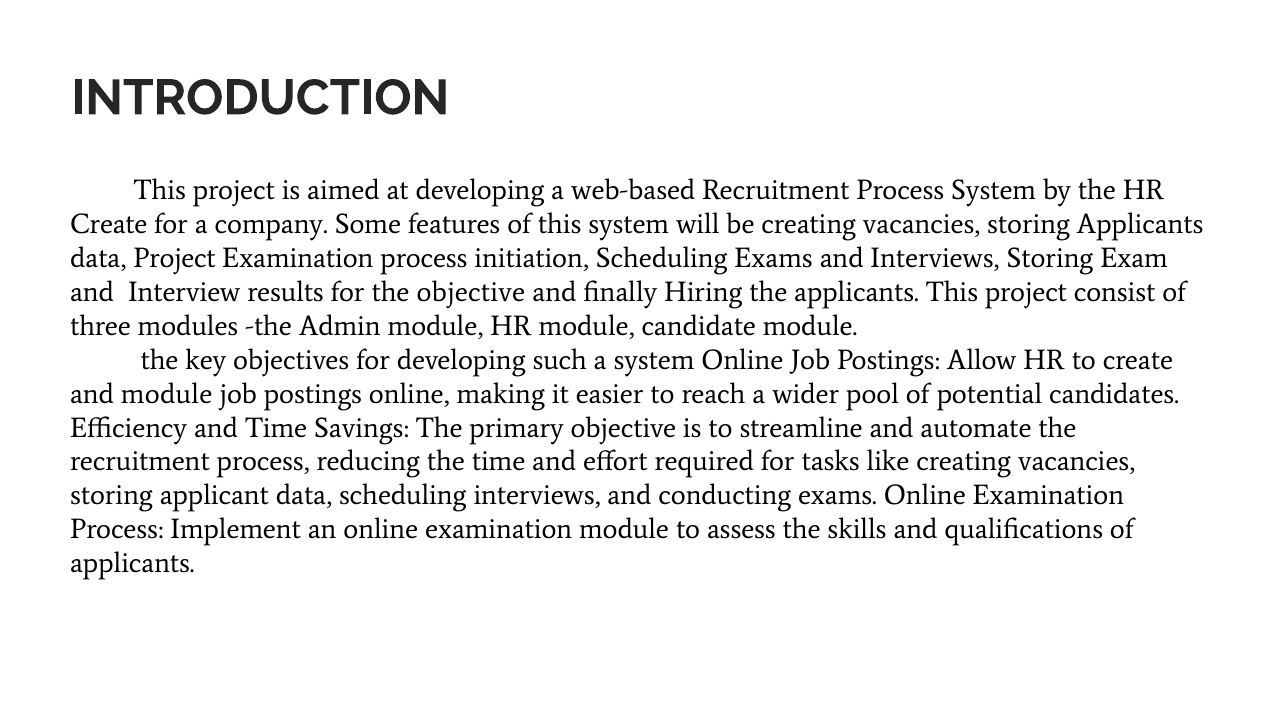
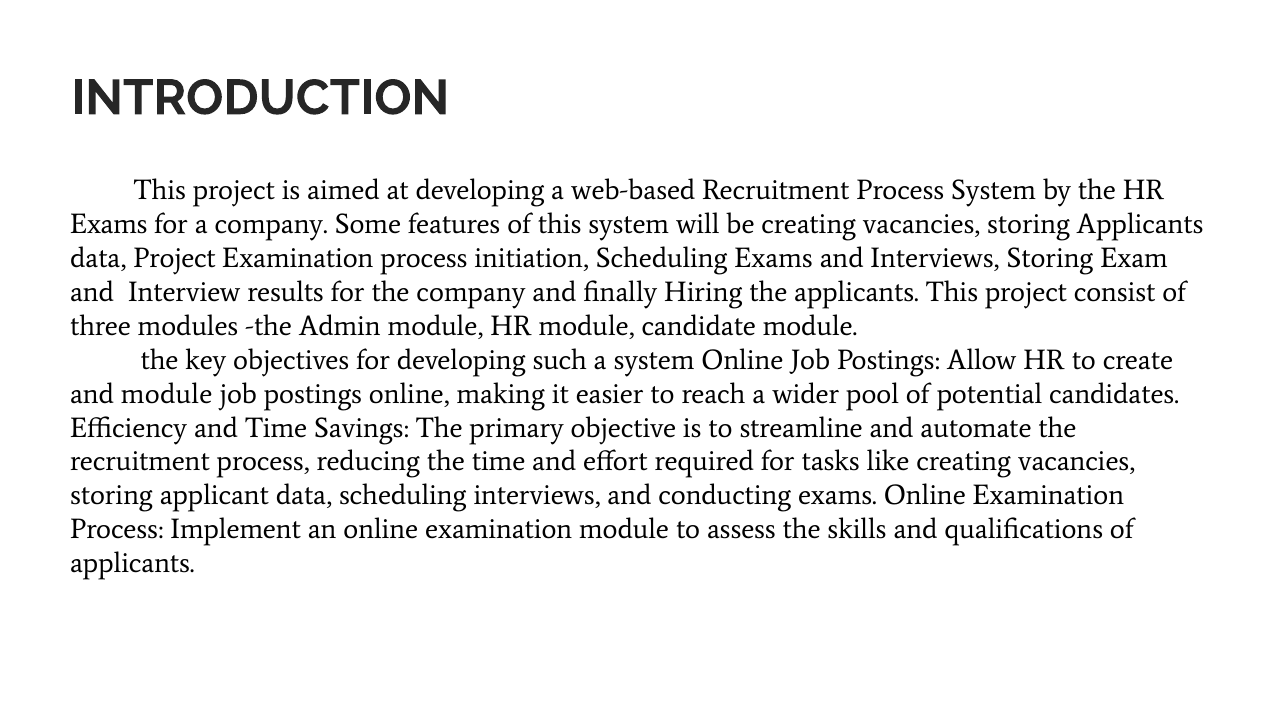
Create at (109, 224): Create -> Exams
the objective: objective -> company
